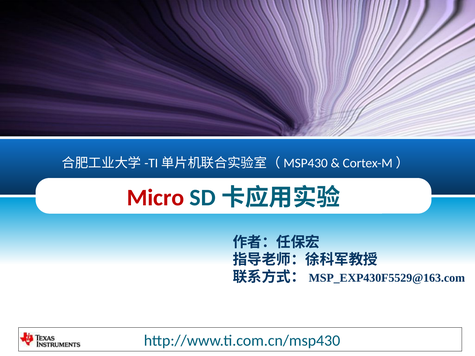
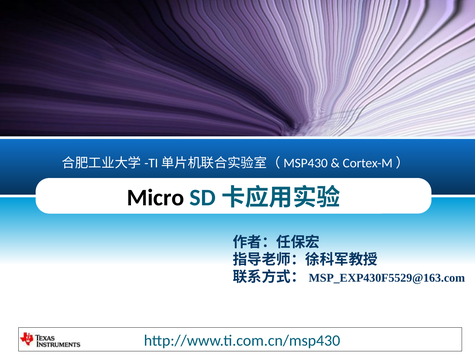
Micro colour: red -> black
